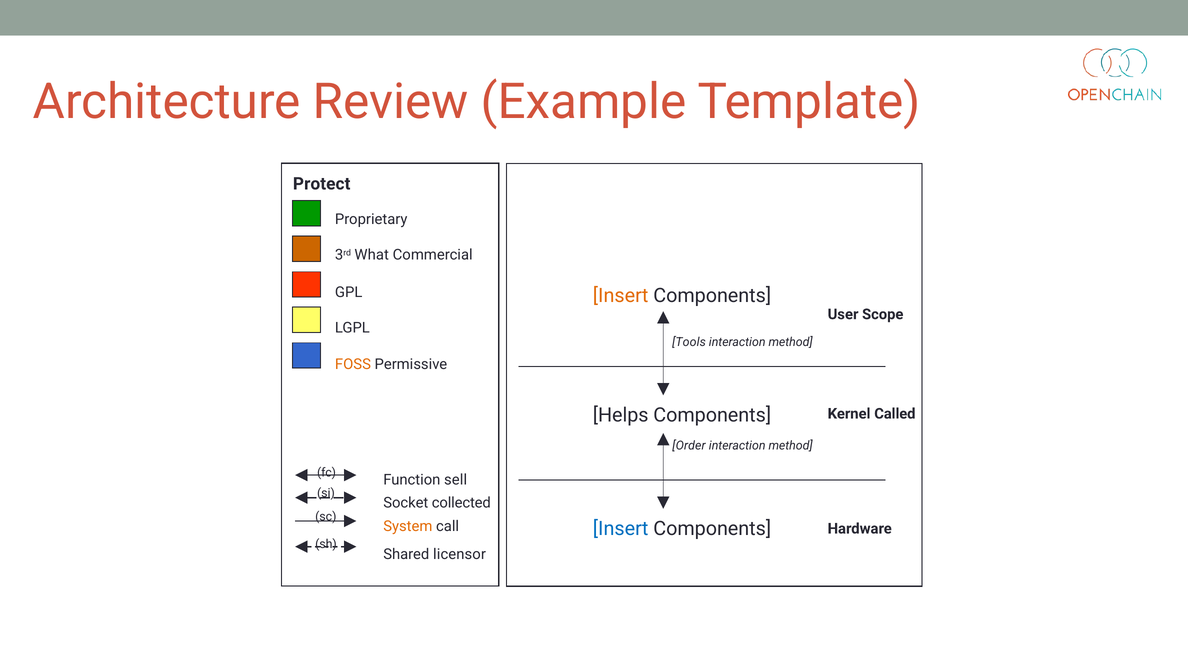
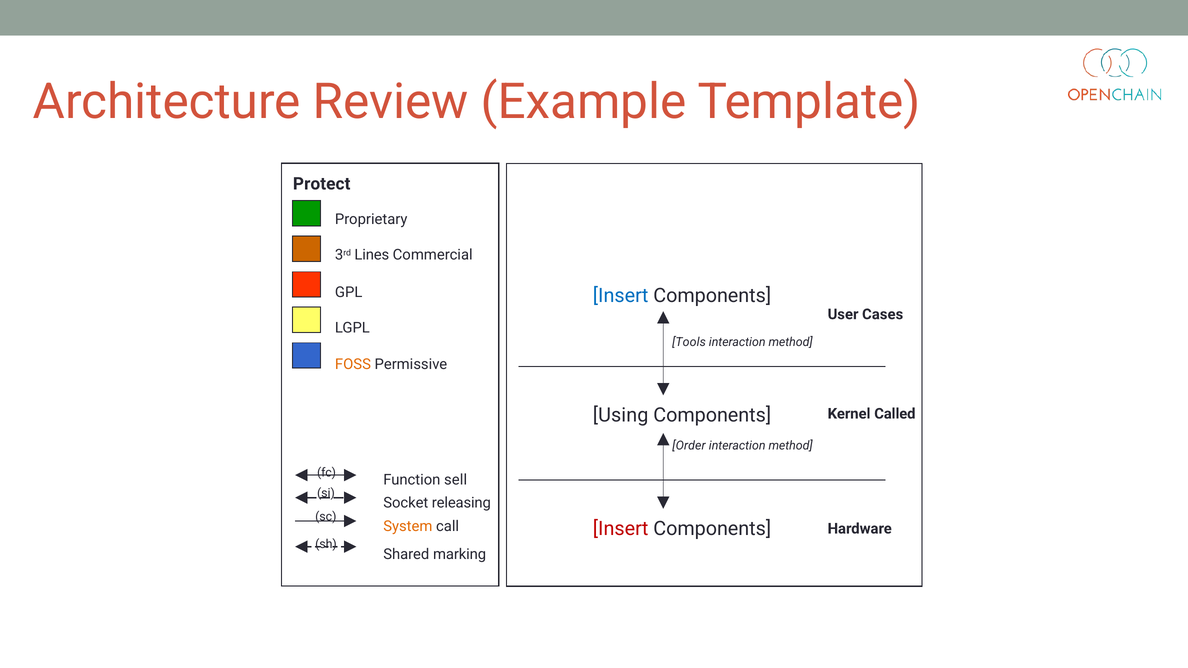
What: What -> Lines
Insert at (621, 296) colour: orange -> blue
Scope: Scope -> Cases
Helps: Helps -> Using
collected: collected -> releasing
Insert at (621, 529) colour: blue -> red
licensor: licensor -> marking
